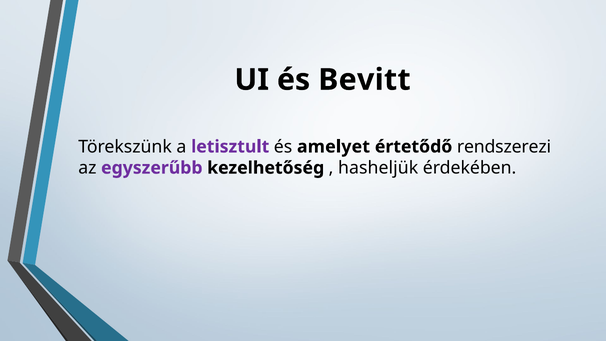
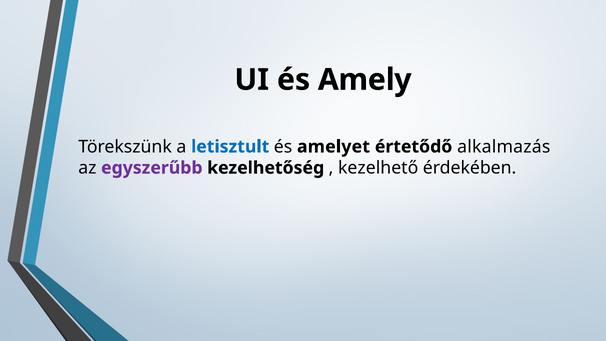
Bevitt: Bevitt -> Amely
letisztult colour: purple -> blue
rendszerezi: rendszerezi -> alkalmazás
hasheljük: hasheljük -> kezelhető
